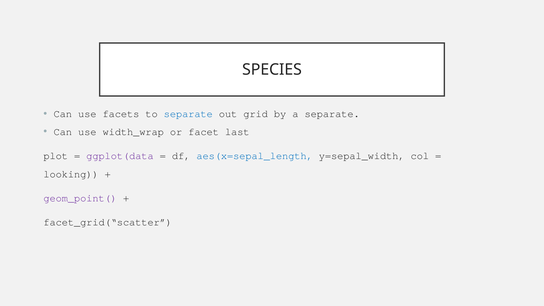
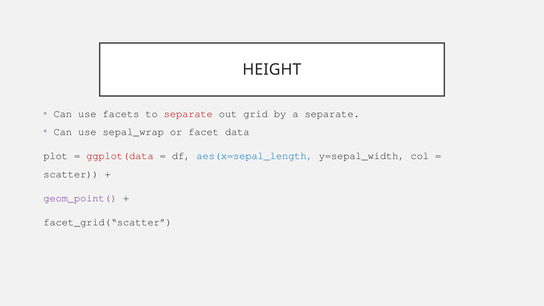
SPECIES: SPECIES -> HEIGHT
separate at (188, 114) colour: blue -> red
width_wrap: width_wrap -> sepal_wrap
last: last -> data
ggplot(data colour: purple -> red
looking: looking -> scatter
